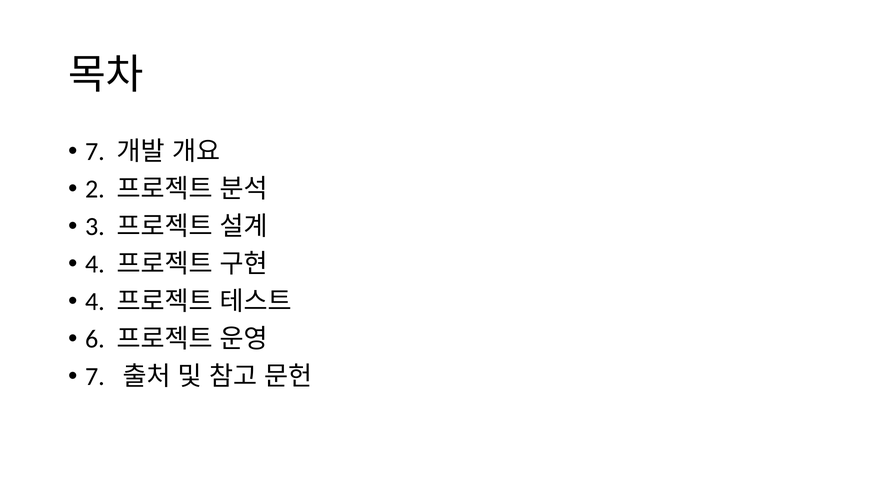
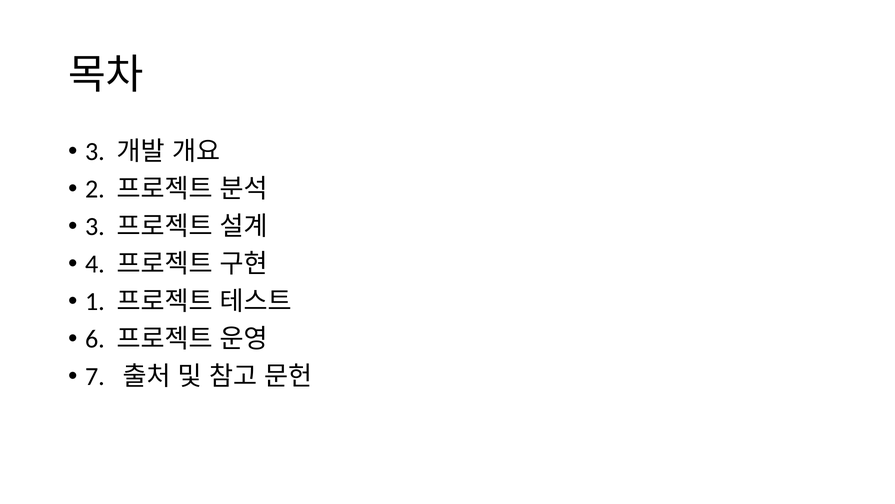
7 at (95, 151): 7 -> 3
4 at (95, 301): 4 -> 1
